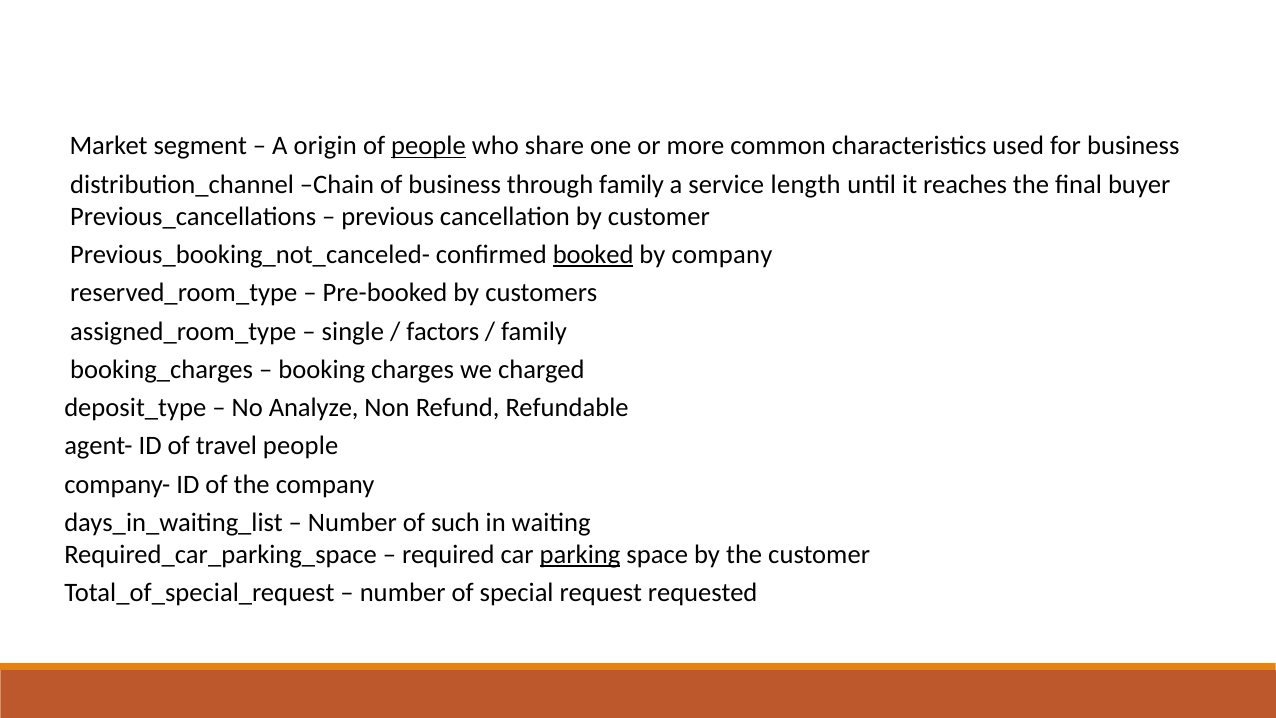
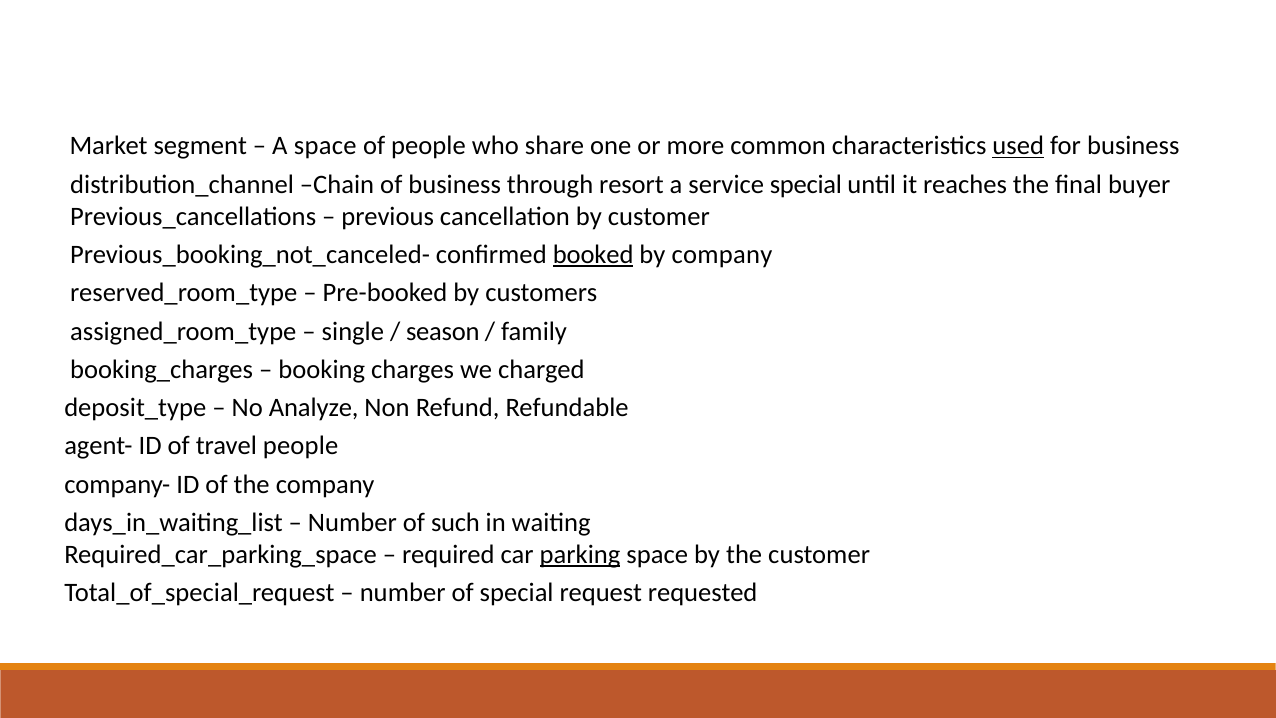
A origin: origin -> space
people at (428, 146) underline: present -> none
used underline: none -> present
through family: family -> resort
service length: length -> special
factors: factors -> season
